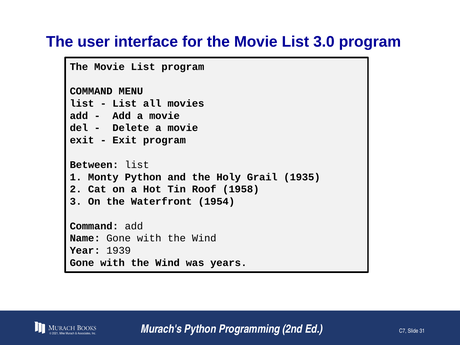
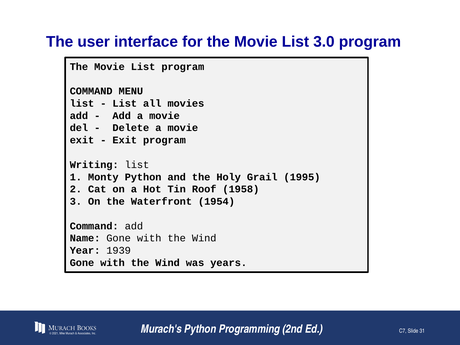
Between: Between -> Writing
1935: 1935 -> 1995
